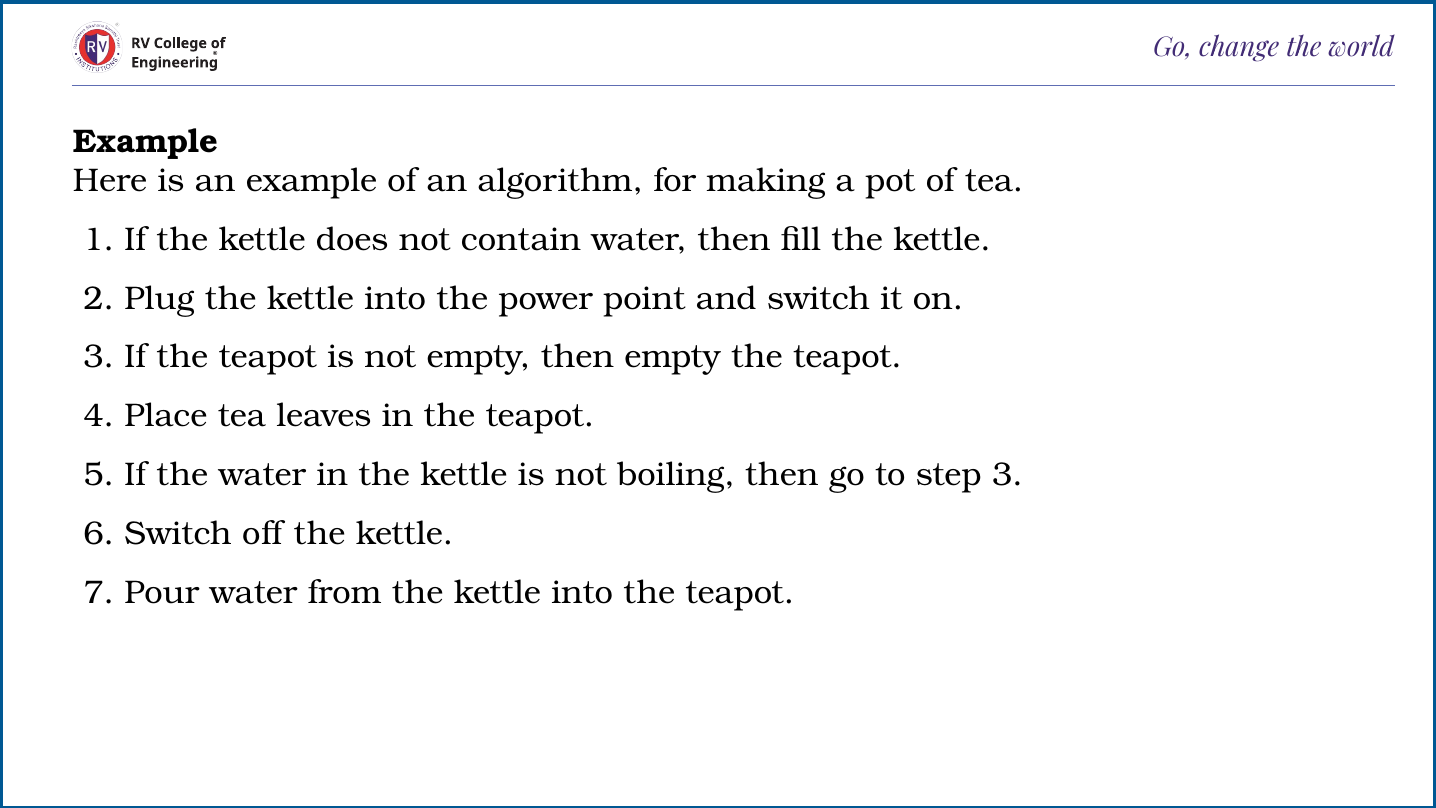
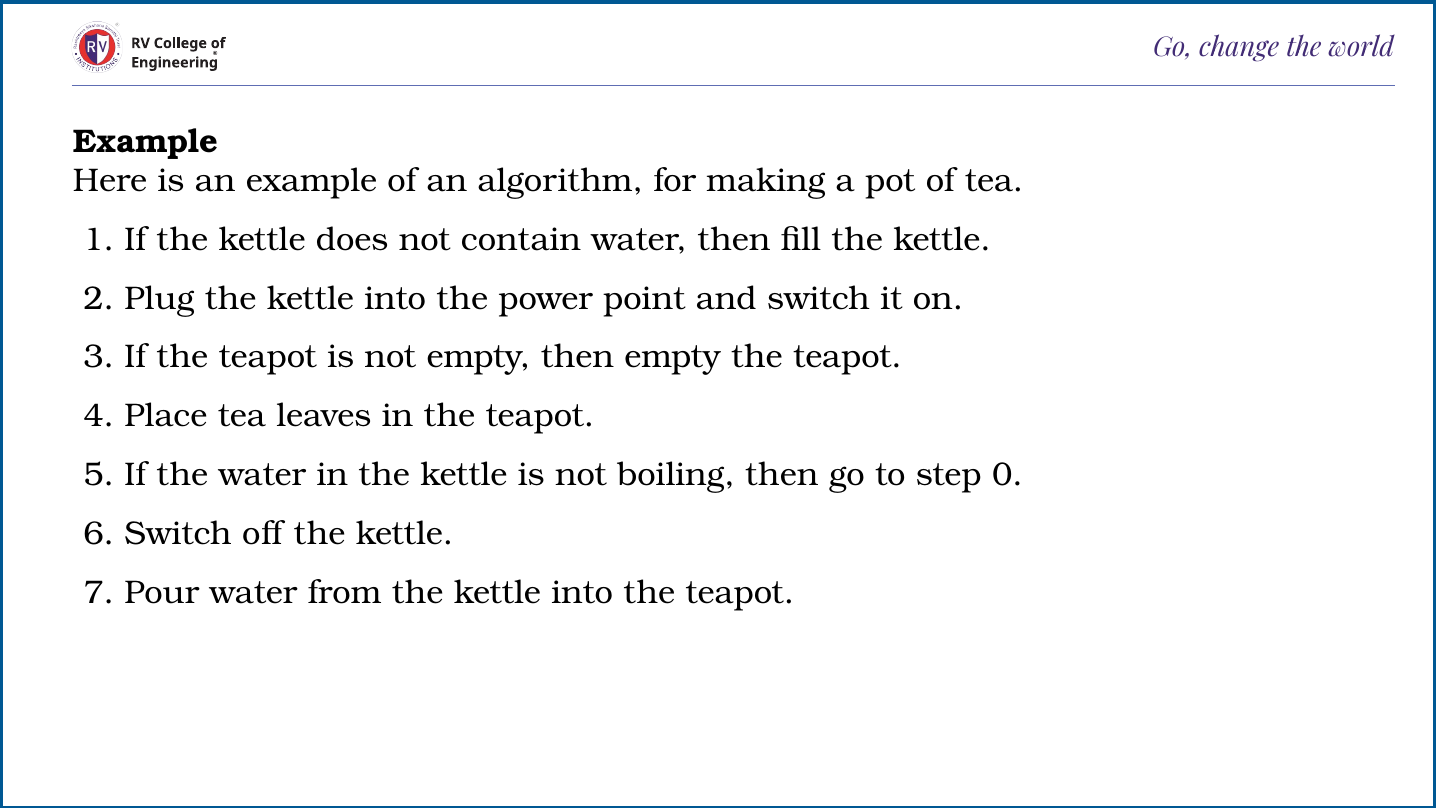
step 3: 3 -> 0
